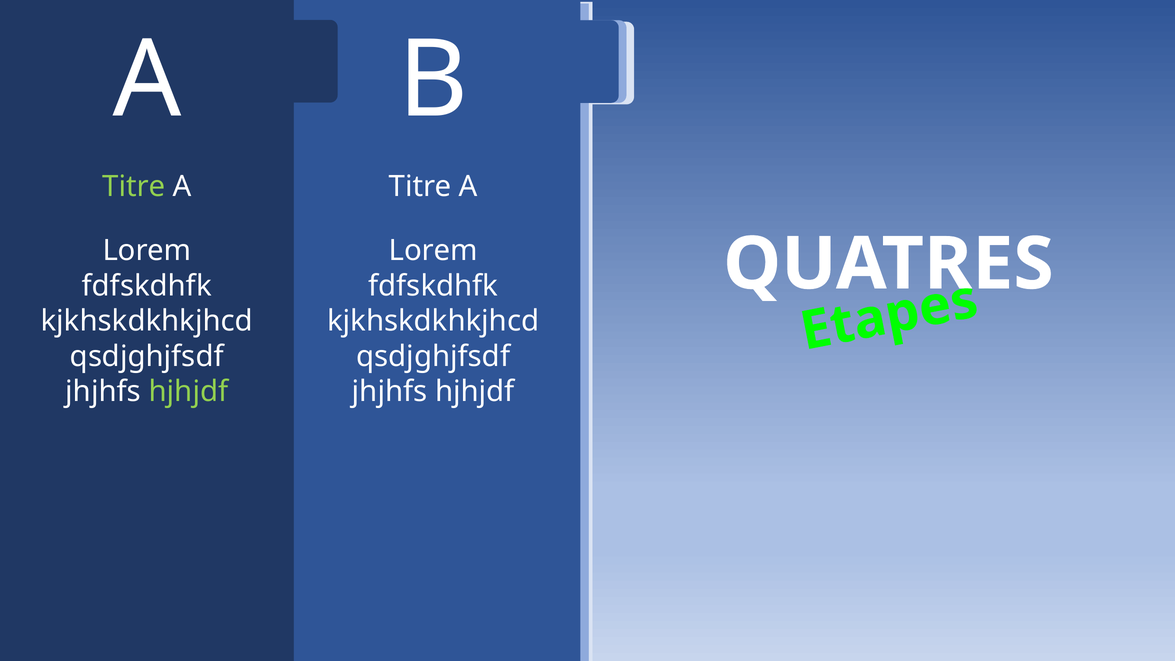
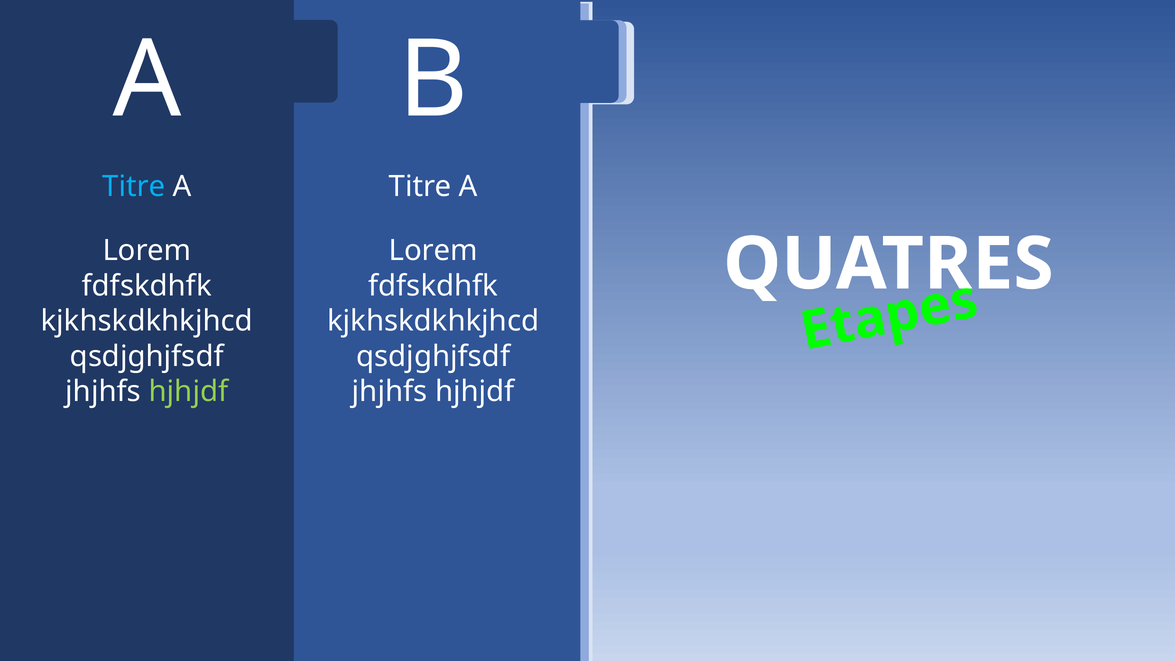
Titre at (134, 187) colour: light green -> light blue
